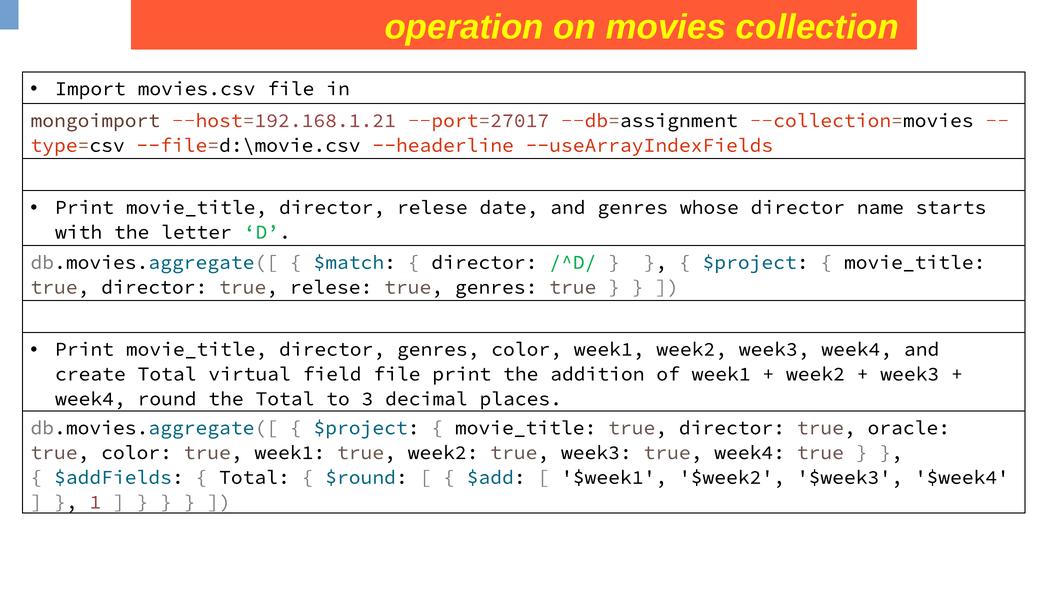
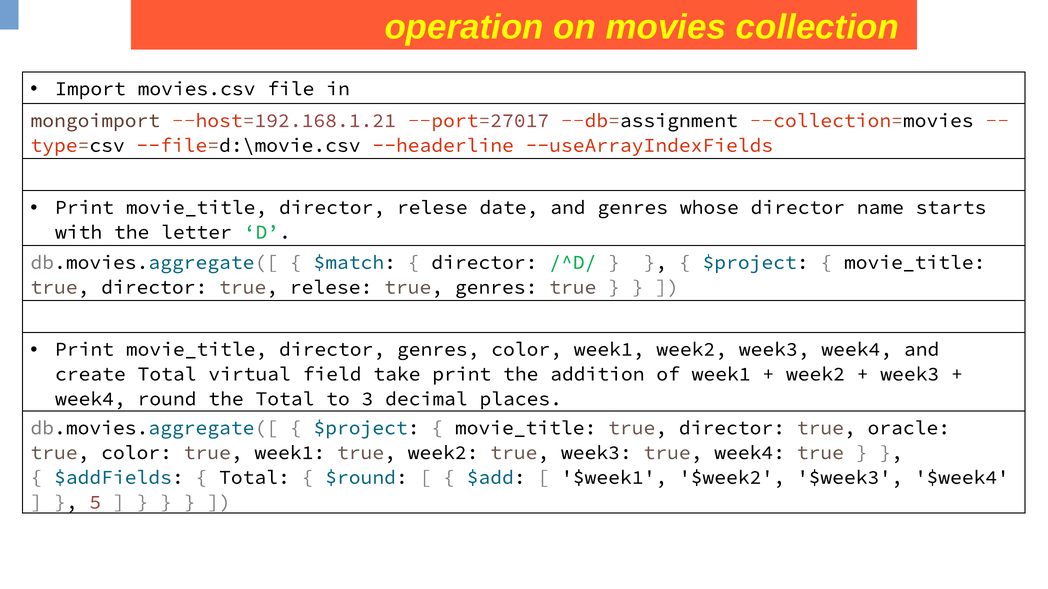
field file: file -> take
1: 1 -> 5
